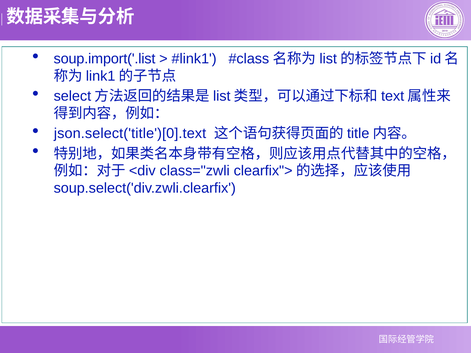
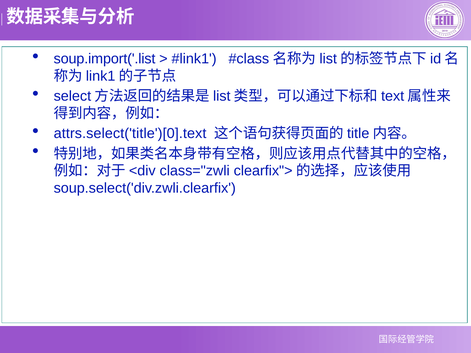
json.select('title')[0].text: json.select('title')[0].text -> attrs.select('title')[0].text
